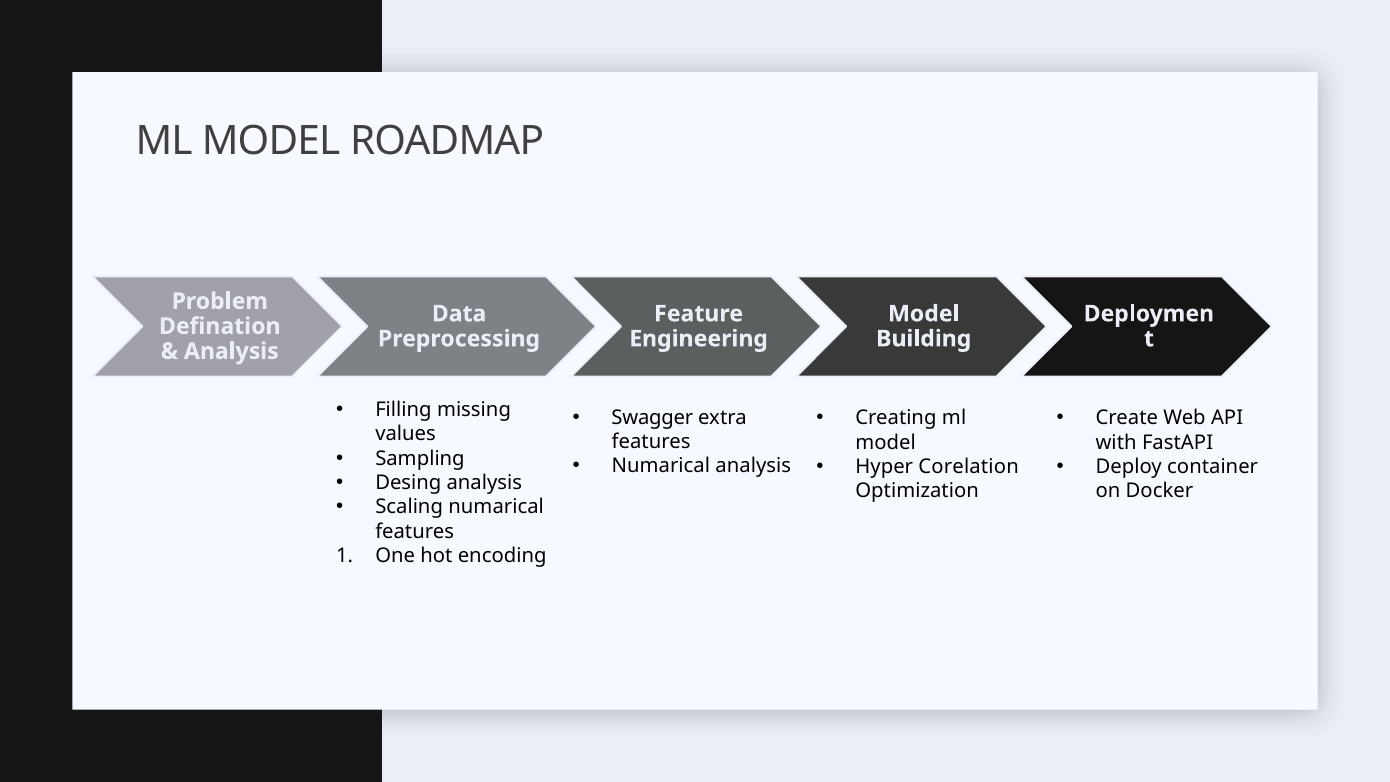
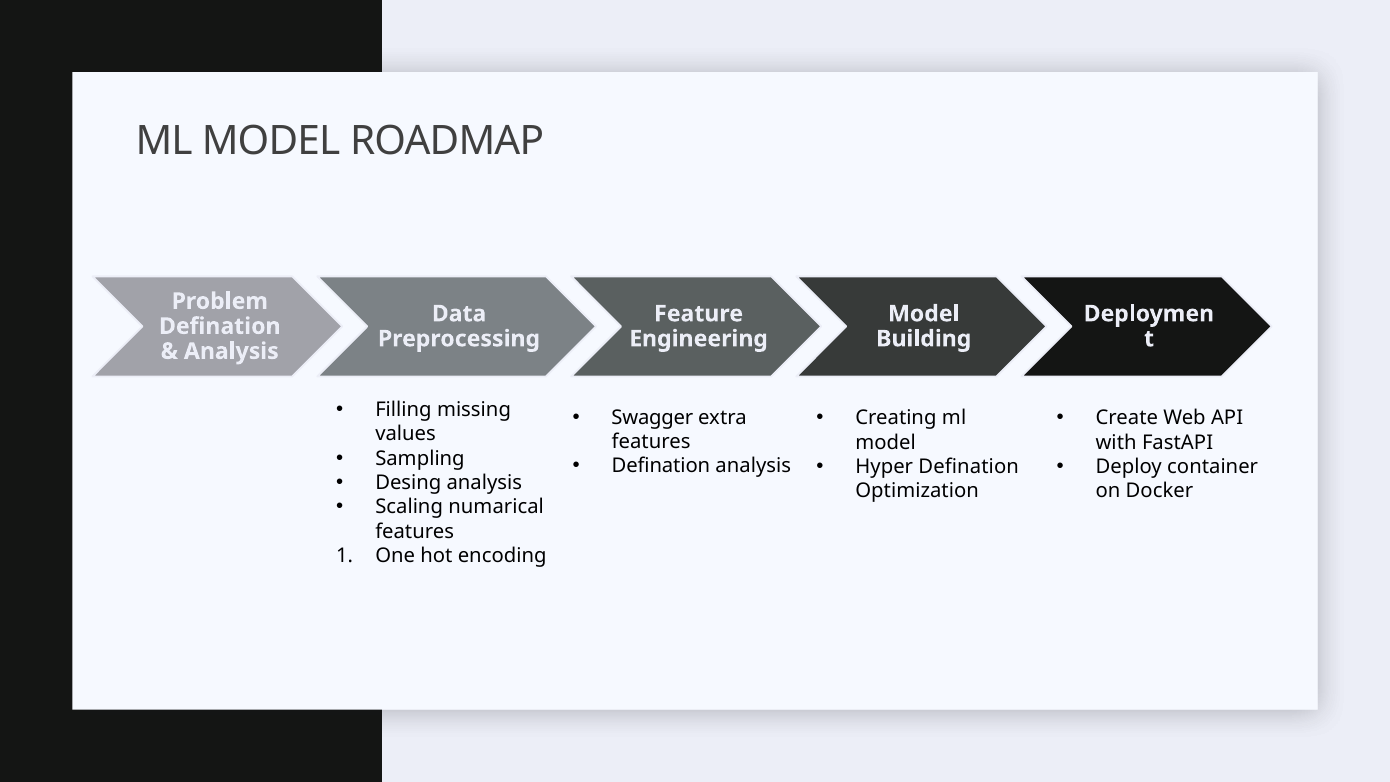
Numarical at (661, 466): Numarical -> Defination
Hyper Corelation: Corelation -> Defination
